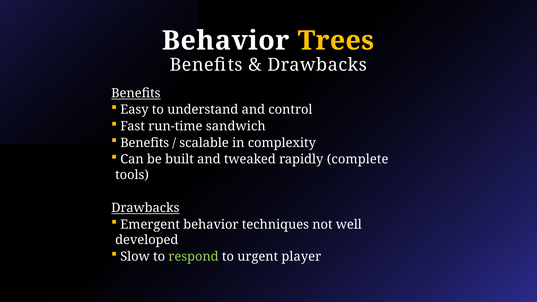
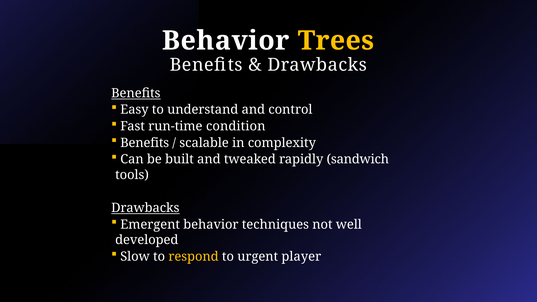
sandwich: sandwich -> condition
complete: complete -> sandwich
respond colour: light green -> yellow
